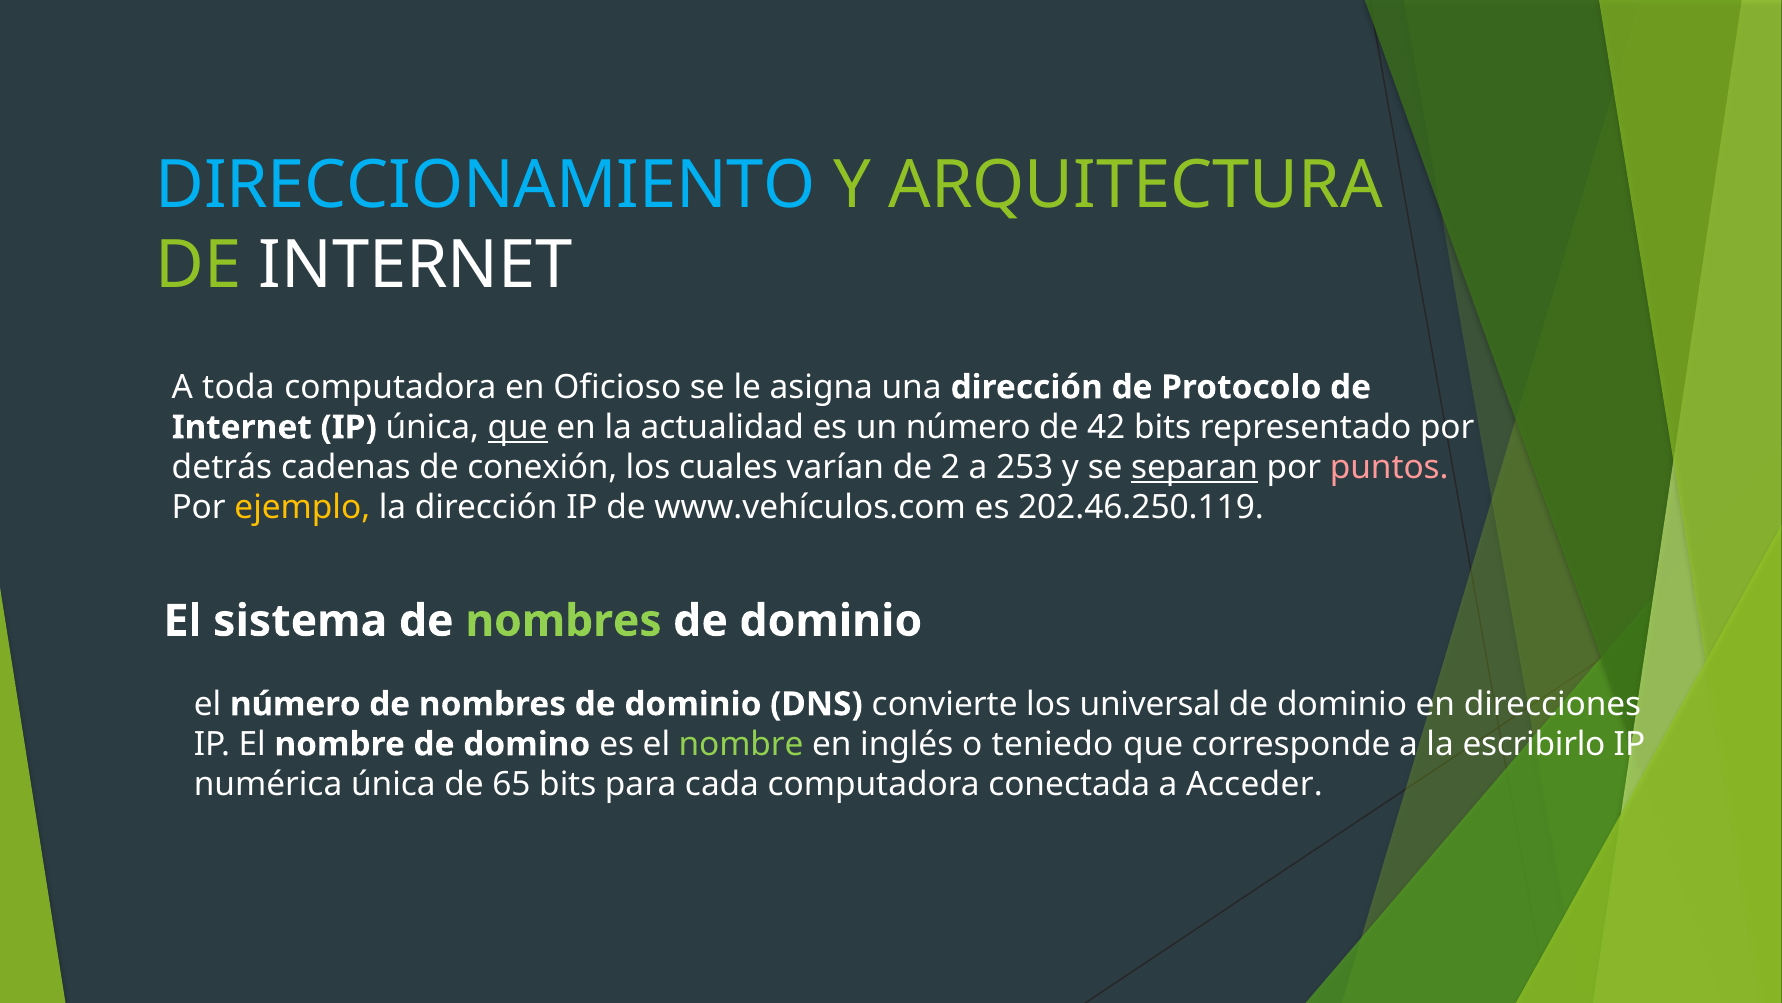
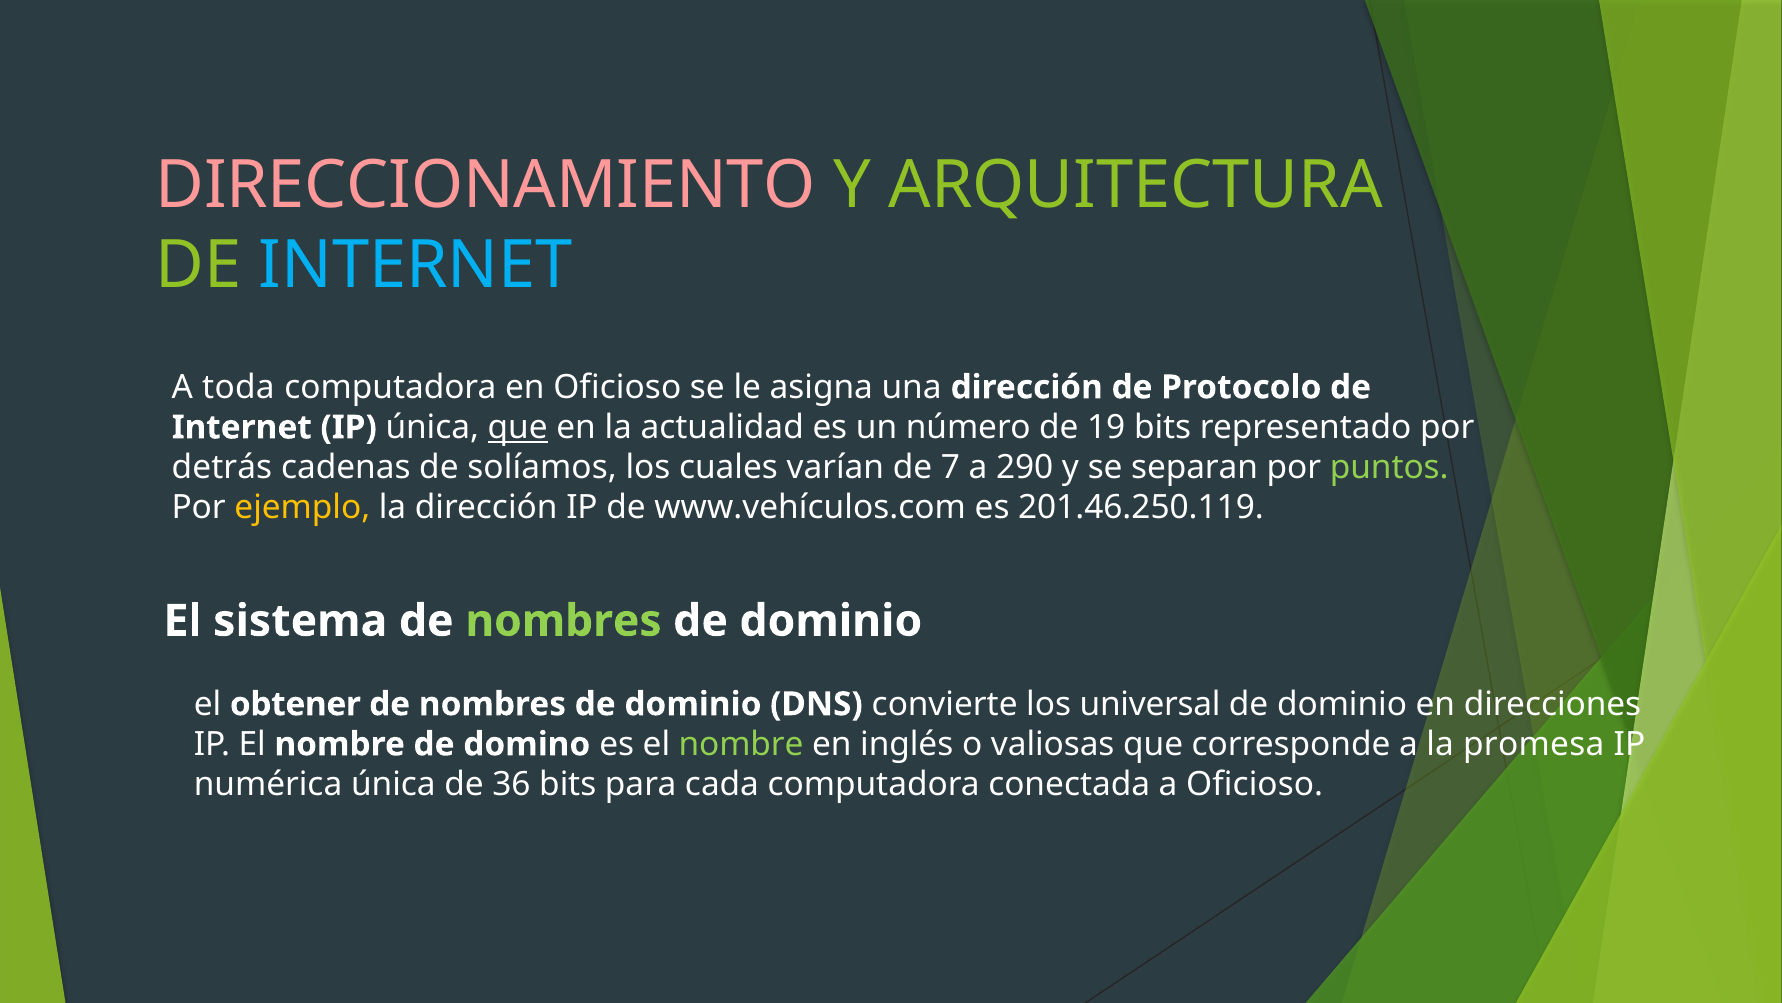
DIRECCIONAMIENTO colour: light blue -> pink
INTERNET at (416, 266) colour: white -> light blue
42: 42 -> 19
conexión: conexión -> solíamos
2: 2 -> 7
253: 253 -> 290
separan underline: present -> none
puntos colour: pink -> light green
202.46.250.119: 202.46.250.119 -> 201.46.250.119
el número: número -> obtener
teniedo: teniedo -> valiosas
escribirlo: escribirlo -> promesa
65: 65 -> 36
a Acceder: Acceder -> Oficioso
